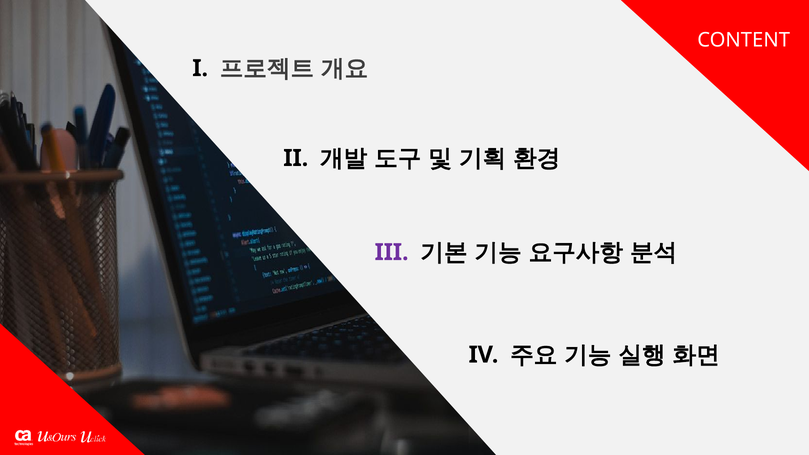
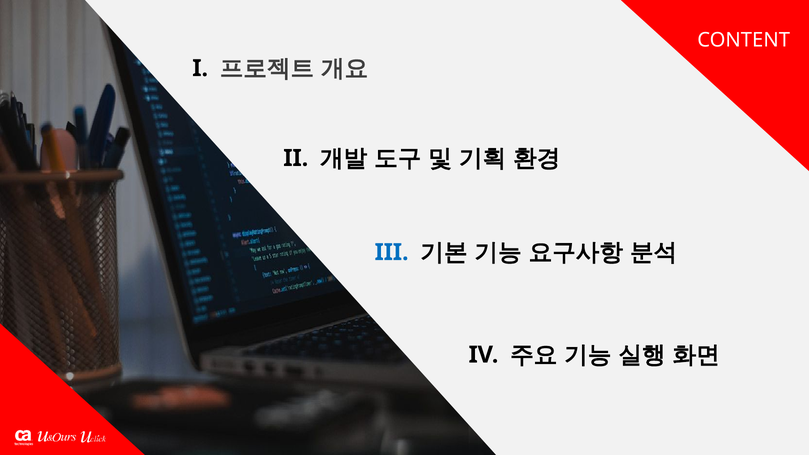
III colour: purple -> blue
